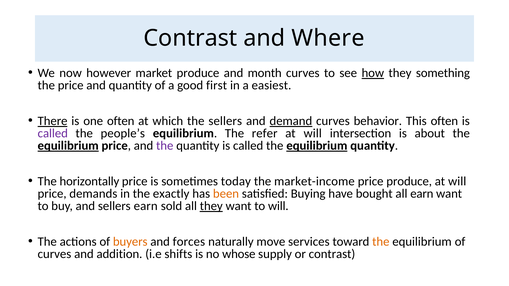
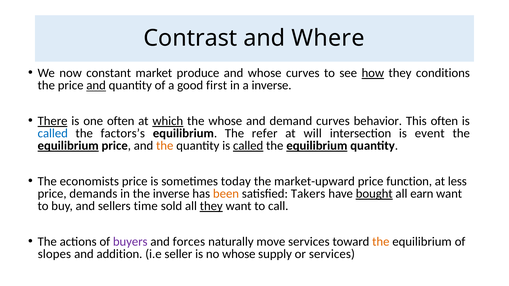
however: however -> constant
and month: month -> whose
something: something -> conditions
and at (96, 86) underline: none -> present
a easiest: easiest -> inverse
which underline: none -> present
the sellers: sellers -> whose
demand underline: present -> none
called at (53, 134) colour: purple -> blue
people’s: people’s -> factors’s
about: about -> event
the at (165, 146) colour: purple -> orange
called at (248, 146) underline: none -> present
horizontally: horizontally -> economists
market-income: market-income -> market-upward
price produce: produce -> function
will at (457, 182): will -> less
the exactly: exactly -> inverse
Buying: Buying -> Takers
bought underline: none -> present
sellers earn: earn -> time
to will: will -> call
buyers colour: orange -> purple
curves at (54, 254): curves -> slopes
shifts: shifts -> seller
or contrast: contrast -> services
